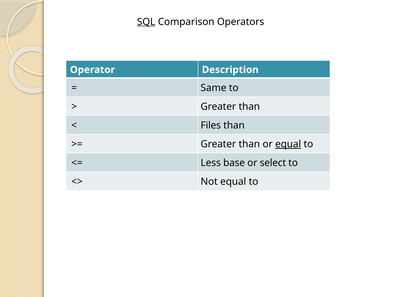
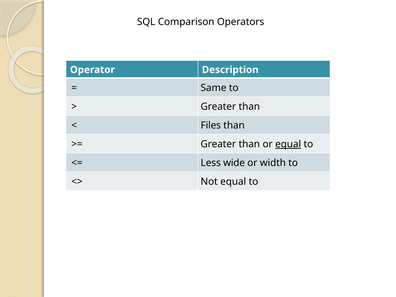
SQL underline: present -> none
base: base -> wide
select: select -> width
